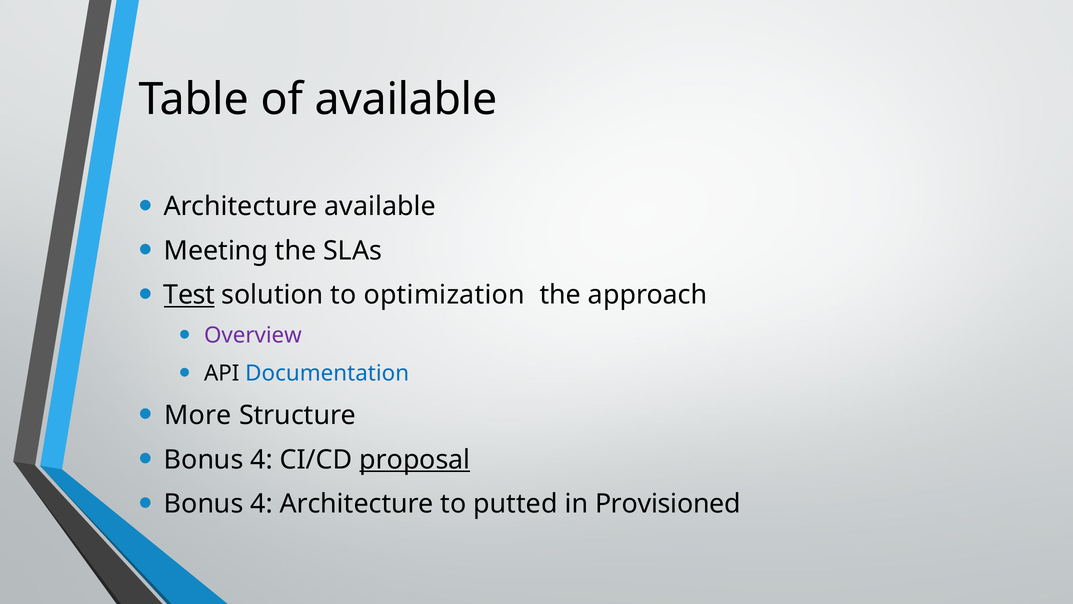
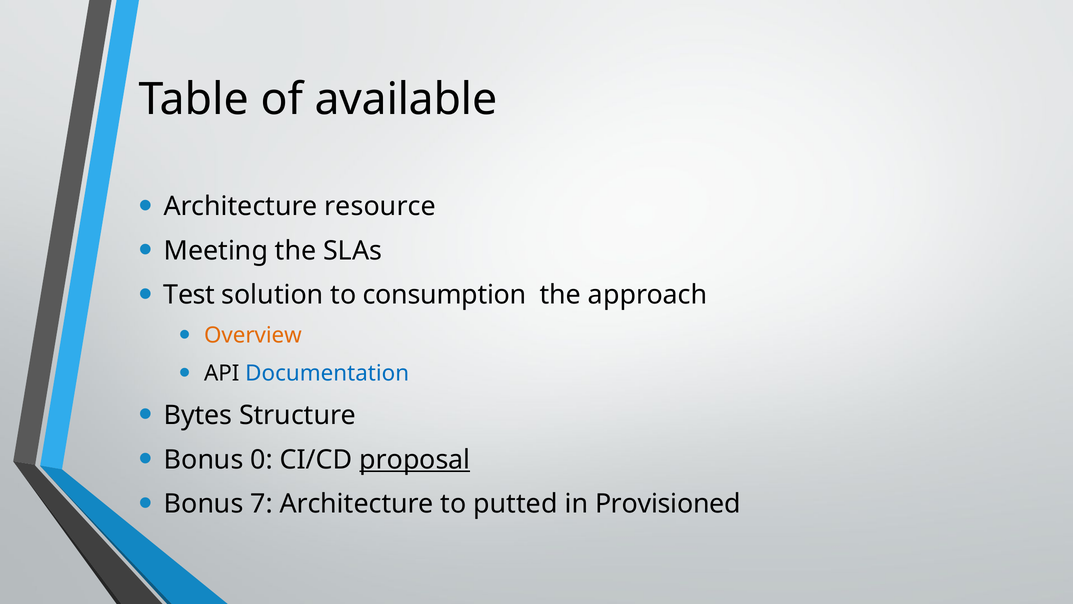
Architecture available: available -> resource
Test underline: present -> none
optimization: optimization -> consumption
Overview colour: purple -> orange
More: More -> Bytes
4 at (262, 459): 4 -> 0
4 at (262, 504): 4 -> 7
